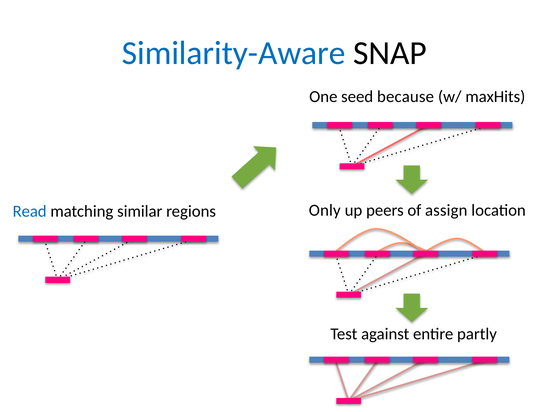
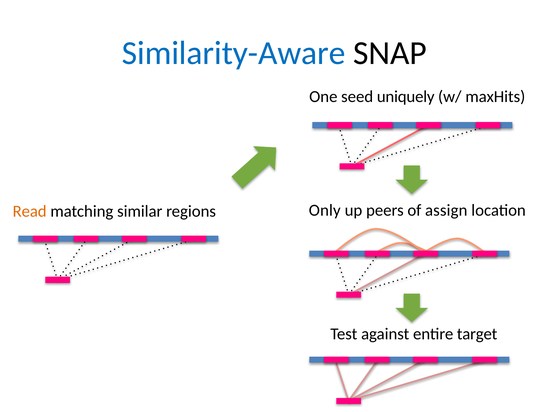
because: because -> uniquely
Read colour: blue -> orange
partly: partly -> target
